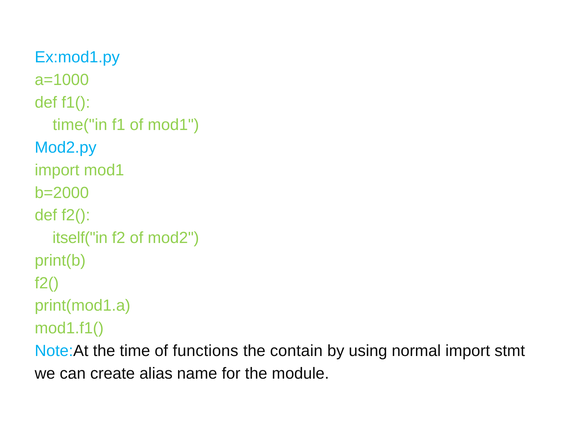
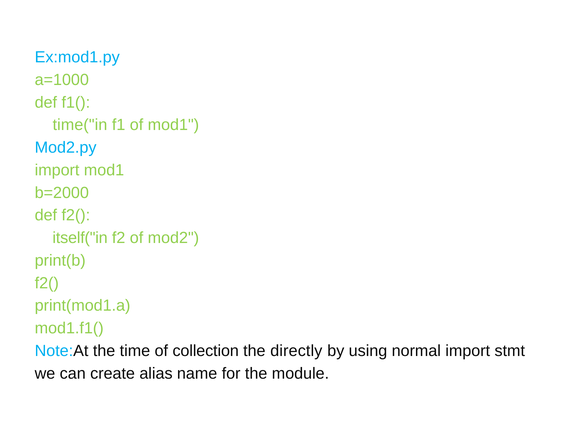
functions: functions -> collection
contain: contain -> directly
